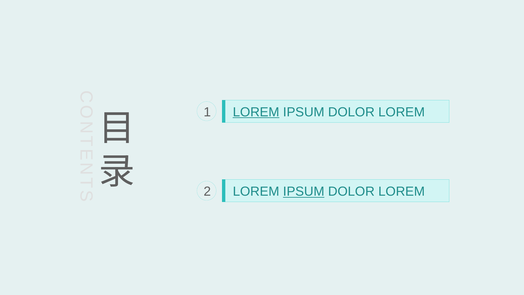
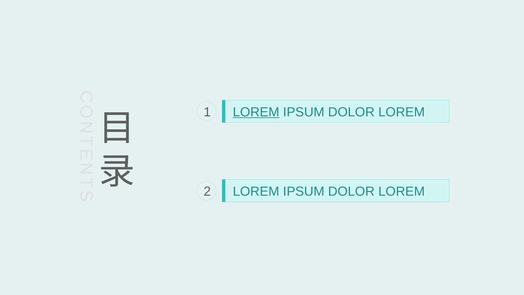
IPSUM at (304, 191) underline: present -> none
